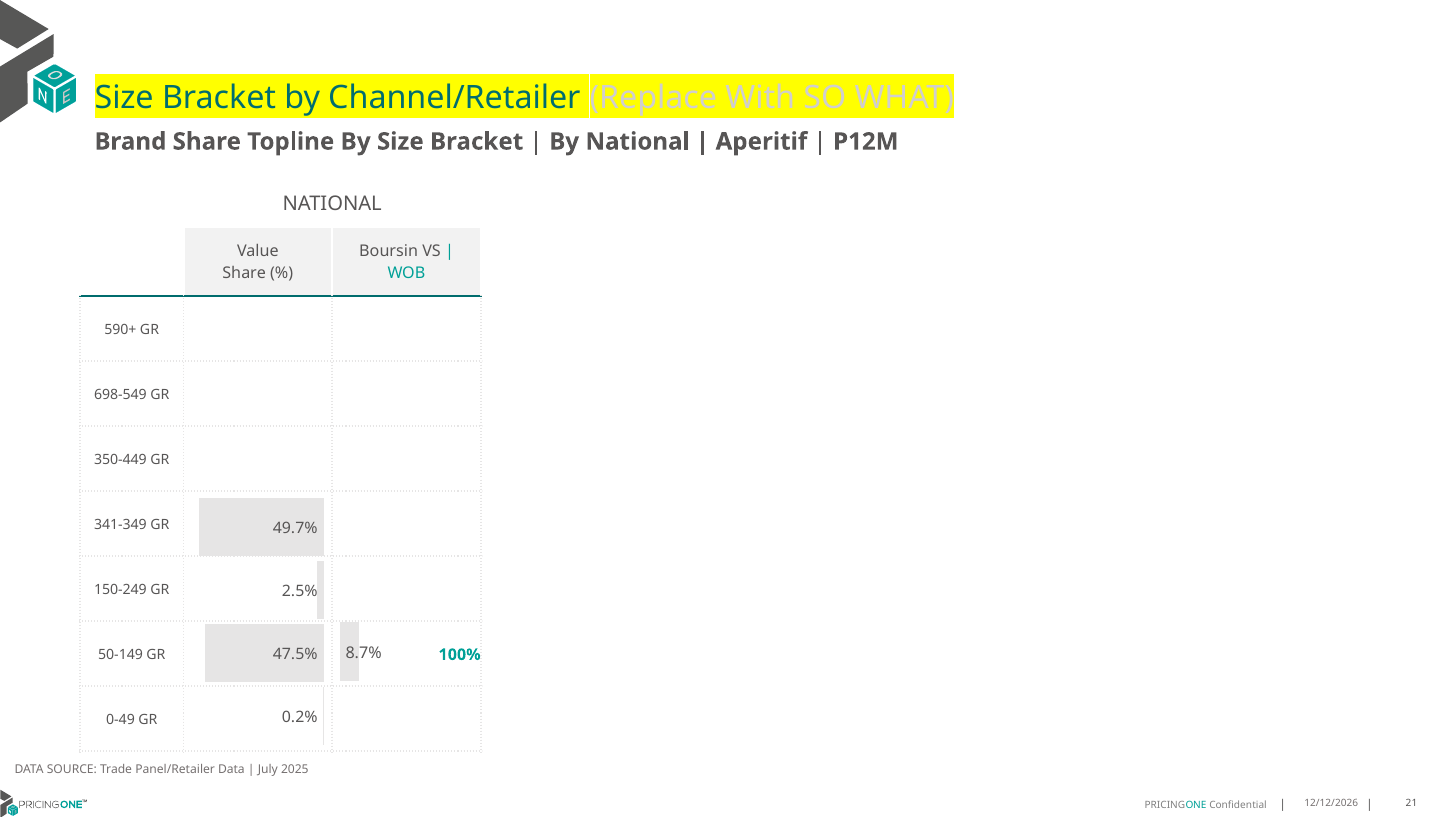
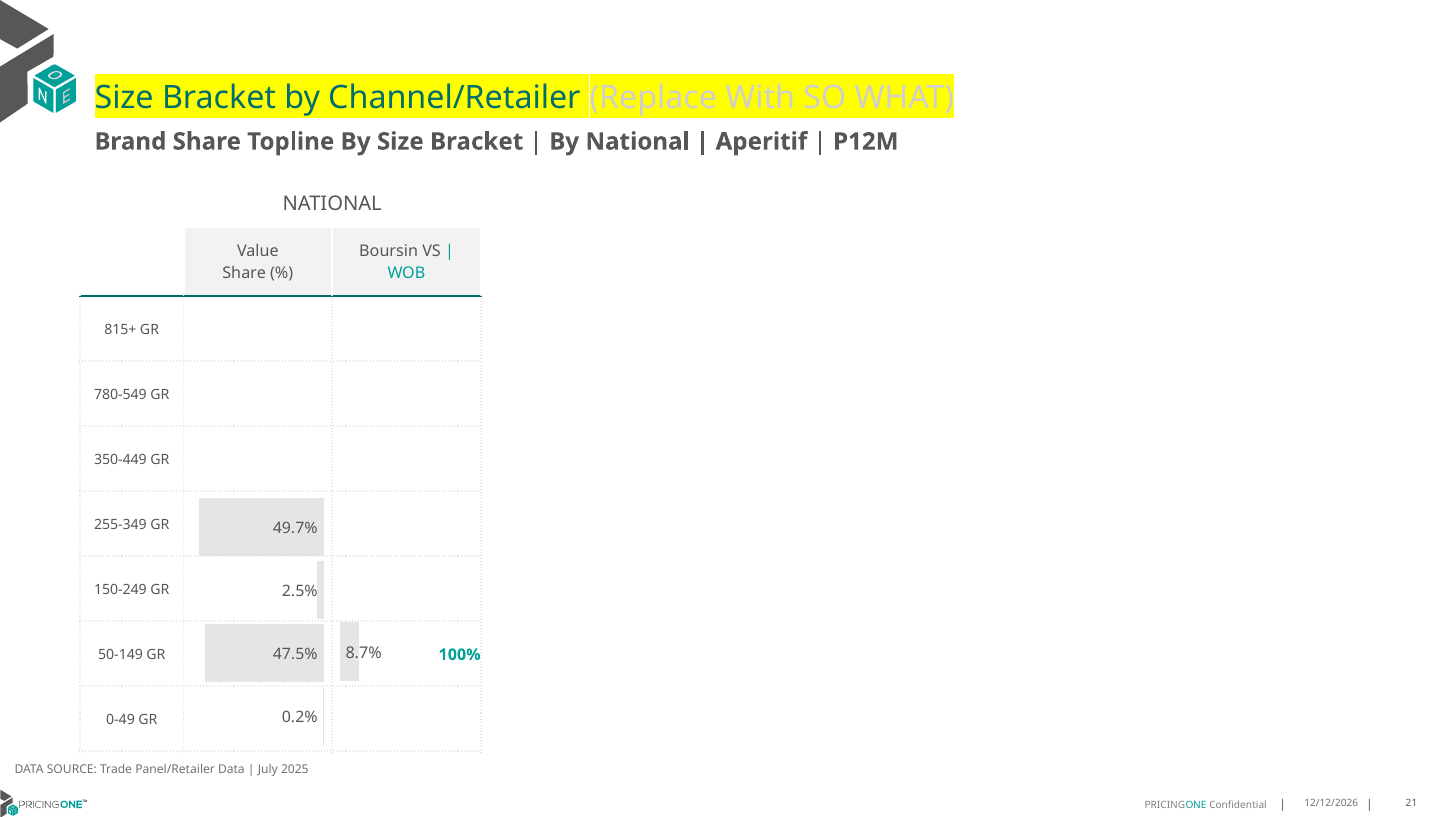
590+: 590+ -> 815+
698-549: 698-549 -> 780-549
341-349: 341-349 -> 255-349
